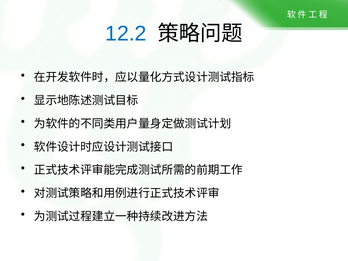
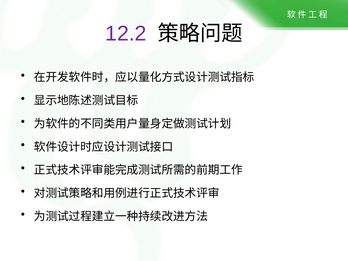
12.2 colour: blue -> purple
